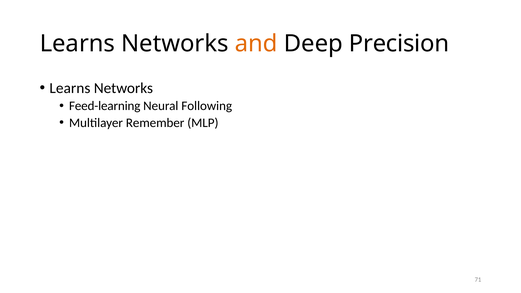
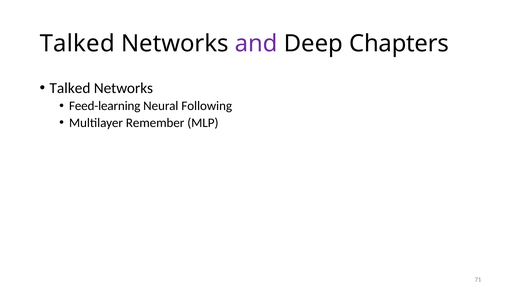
Learns at (77, 44): Learns -> Talked
and colour: orange -> purple
Precision: Precision -> Chapters
Learns at (70, 88): Learns -> Talked
